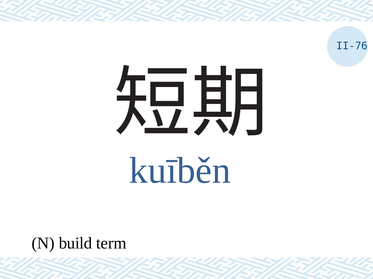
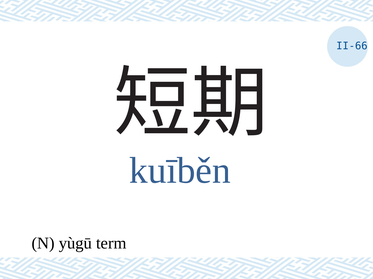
II-76: II-76 -> II-66
build: build -> yùgū
